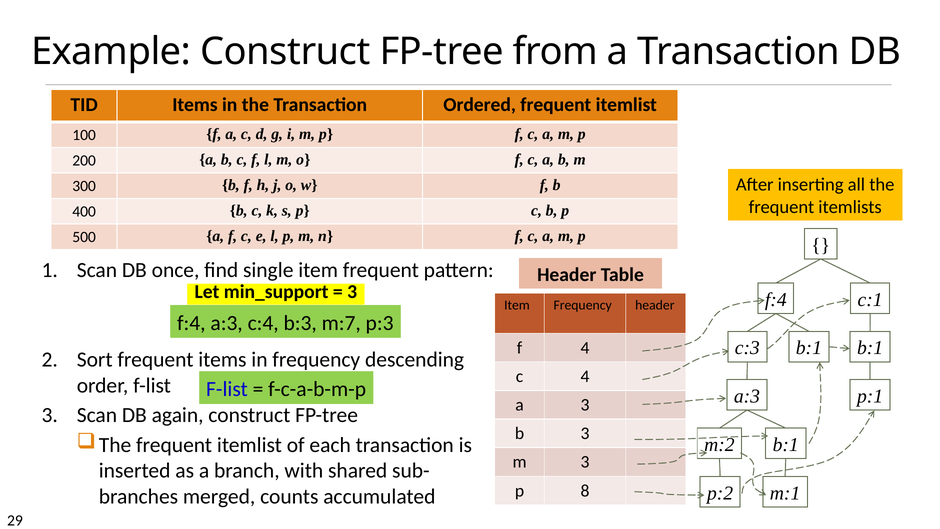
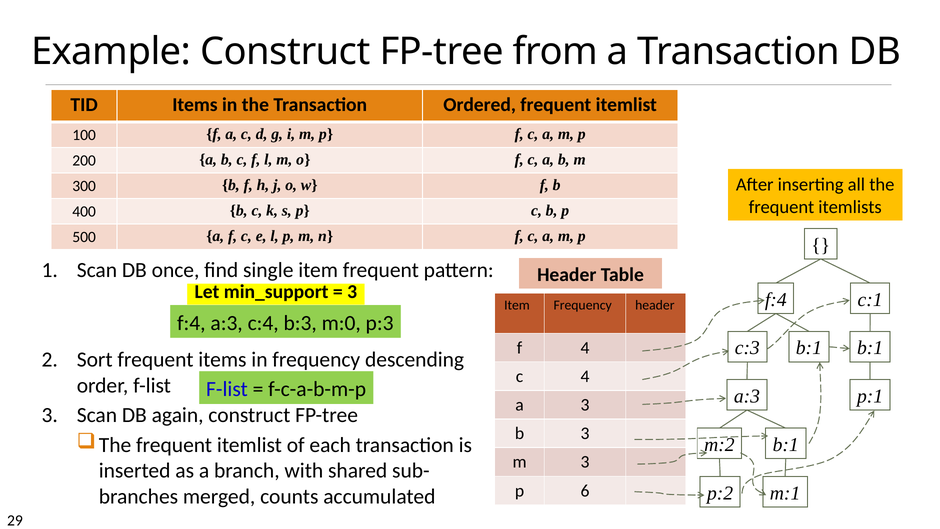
m:7: m:7 -> m:0
8: 8 -> 6
